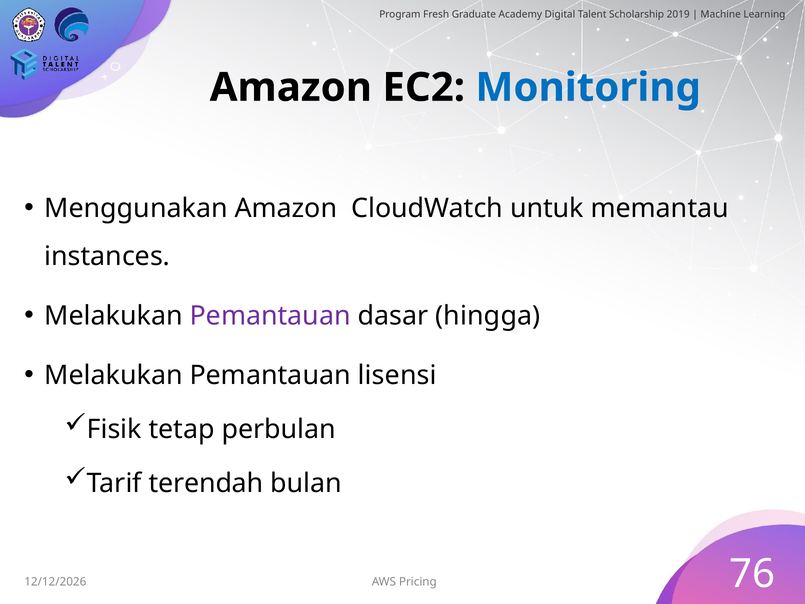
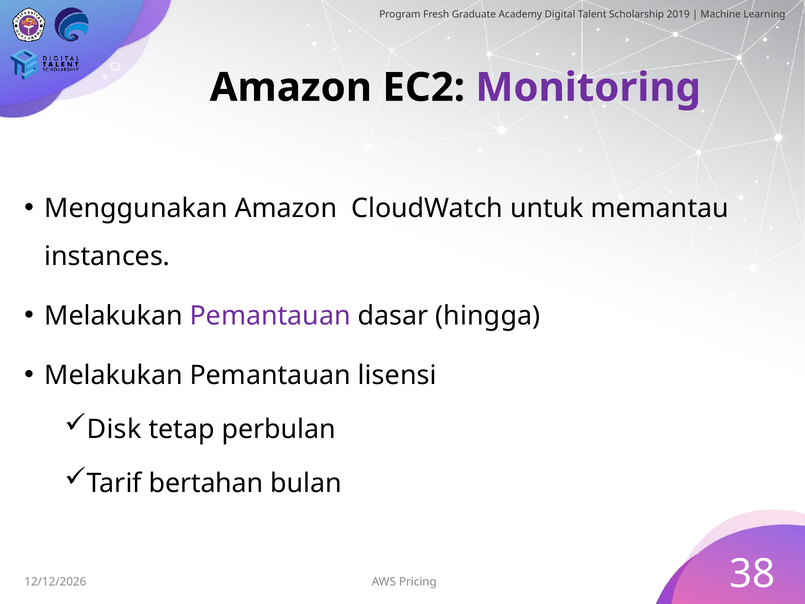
Monitoring colour: blue -> purple
Fisik: Fisik -> Disk
terendah: terendah -> bertahan
76: 76 -> 38
